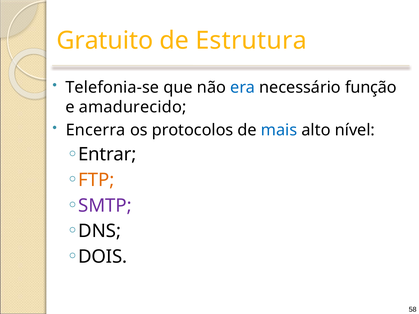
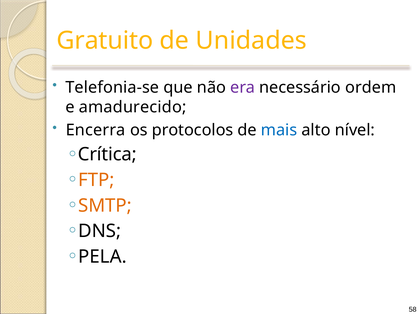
Estrutura: Estrutura -> Unidades
era colour: blue -> purple
função: função -> ordem
Entrar: Entrar -> Crítica
SMTP colour: purple -> orange
DOIS: DOIS -> PELA
